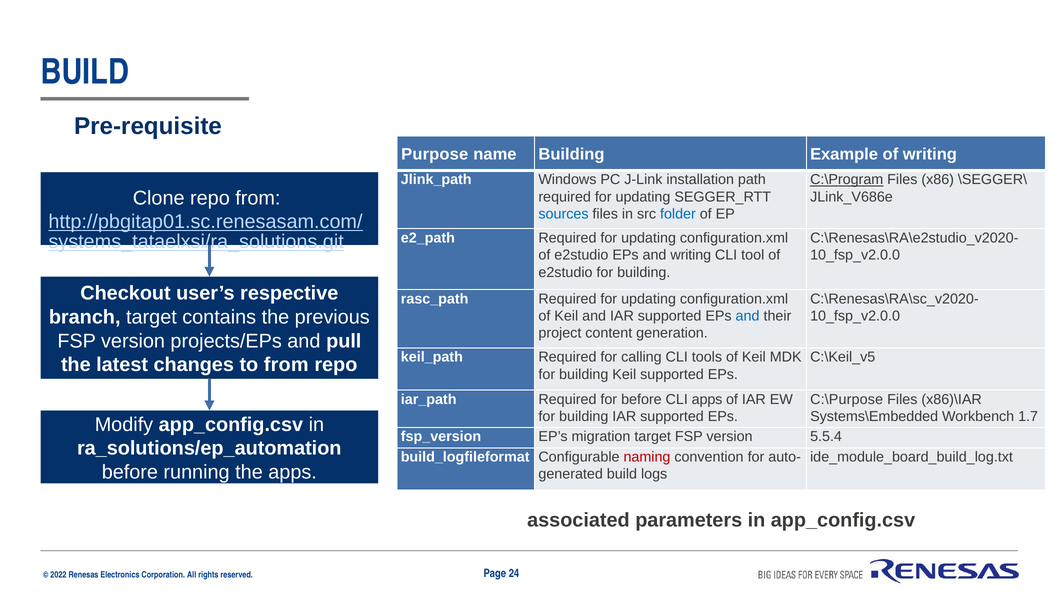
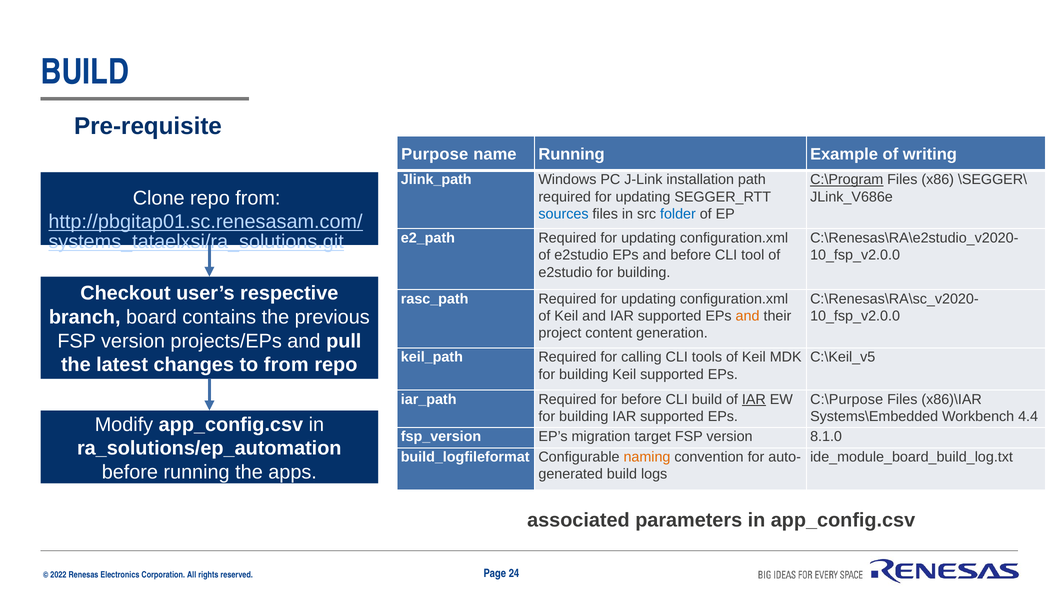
name Building: Building -> Running
and writing: writing -> before
branch target: target -> board
and at (748, 316) colour: blue -> orange
CLI apps: apps -> build
IAR at (754, 399) underline: none -> present
1.7: 1.7 -> 4.4
5.5.4: 5.5.4 -> 8.1.0
naming colour: red -> orange
